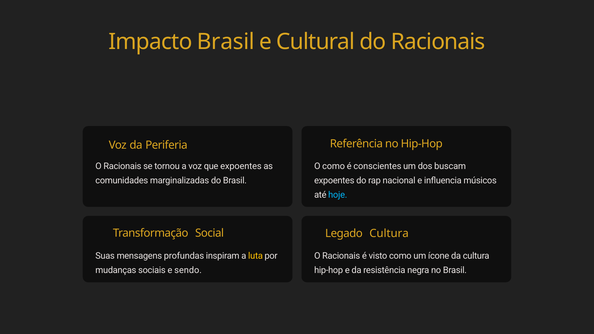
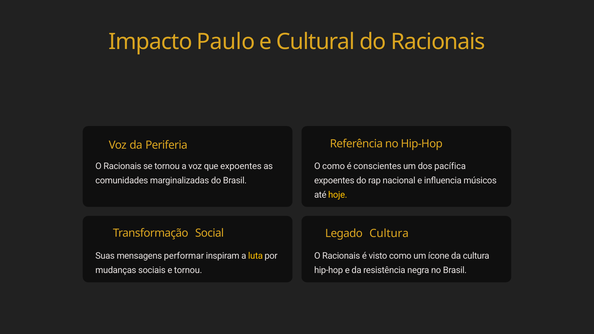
Impacto Brasil: Brasil -> Paulo
buscam: buscam -> pacífica
hoje colour: light blue -> yellow
profundas: profundas -> performar
e sendo: sendo -> tornou
